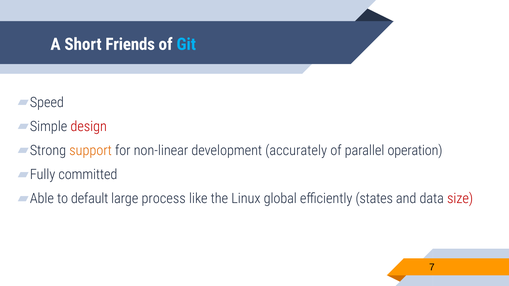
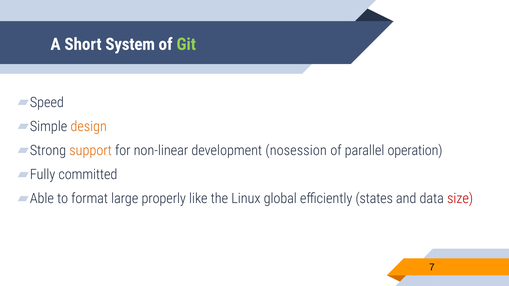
Friends: Friends -> System
Git colour: light blue -> light green
design colour: red -> orange
accurately: accurately -> nosession
default: default -> format
process: process -> properly
